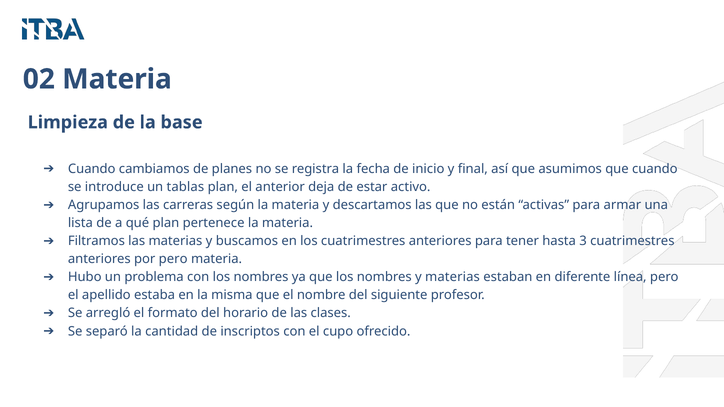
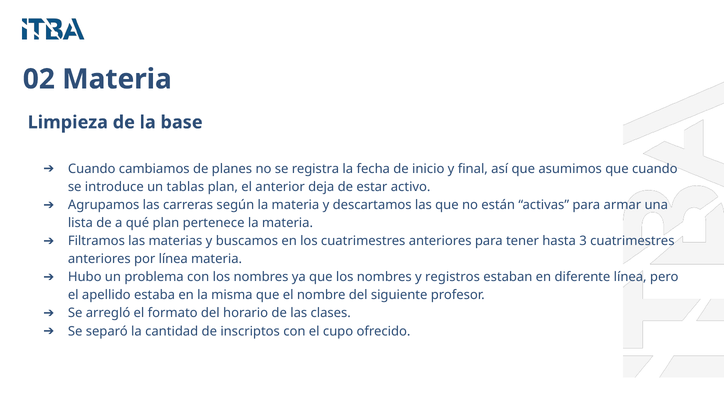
por pero: pero -> línea
y materias: materias -> registros
